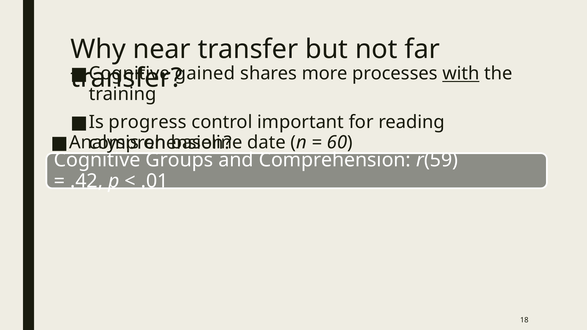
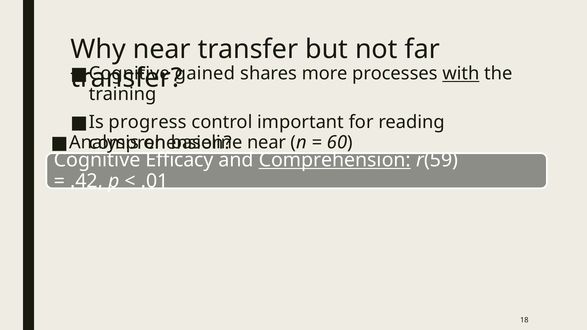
date at (267, 143): date -> near
Groups: Groups -> Efficacy
Comprehension at (335, 160) underline: none -> present
